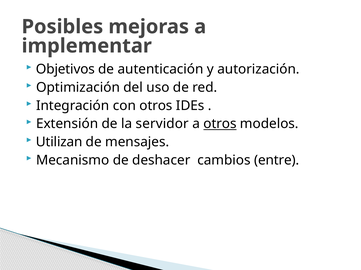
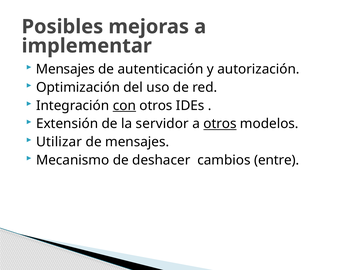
Objetivos at (65, 69): Objetivos -> Mensajes
con underline: none -> present
Utilizan: Utilizan -> Utilizar
